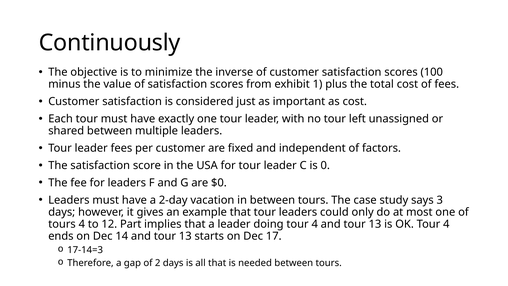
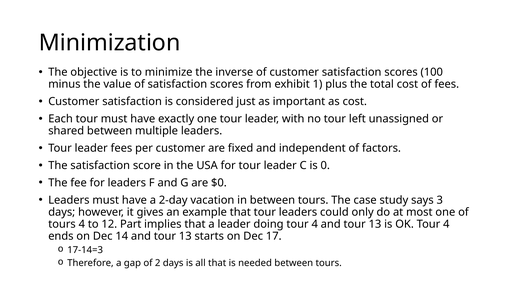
Continuously: Continuously -> Minimization
